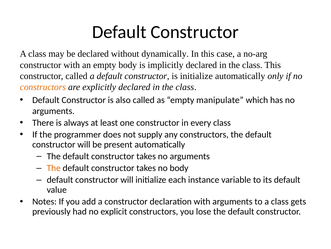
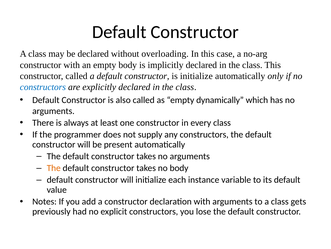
dynamically: dynamically -> overloading
constructors at (43, 87) colour: orange -> blue
manipulate: manipulate -> dynamically
